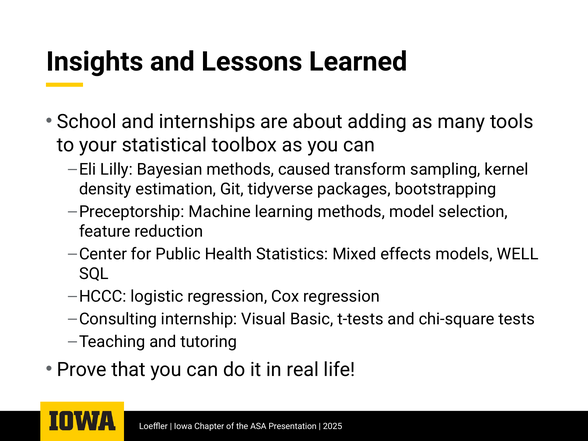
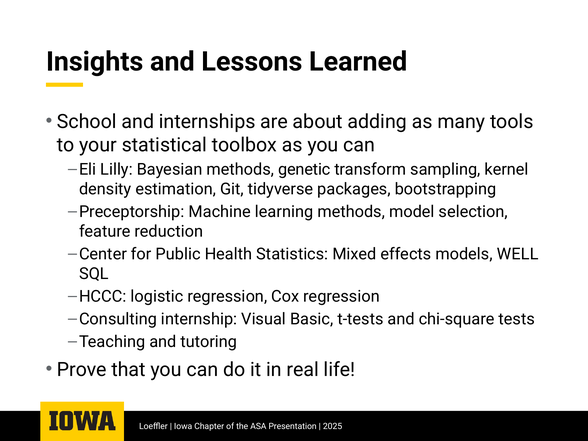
caused: caused -> genetic
